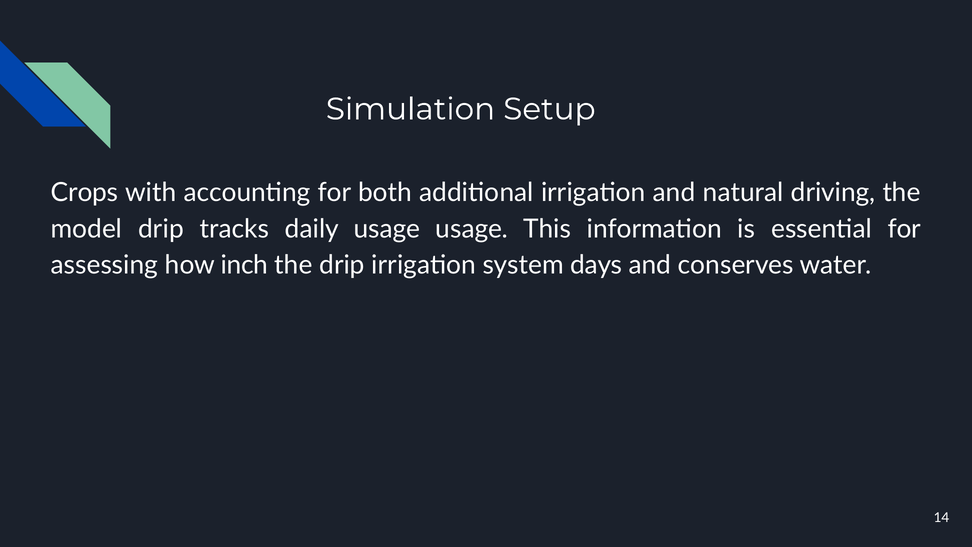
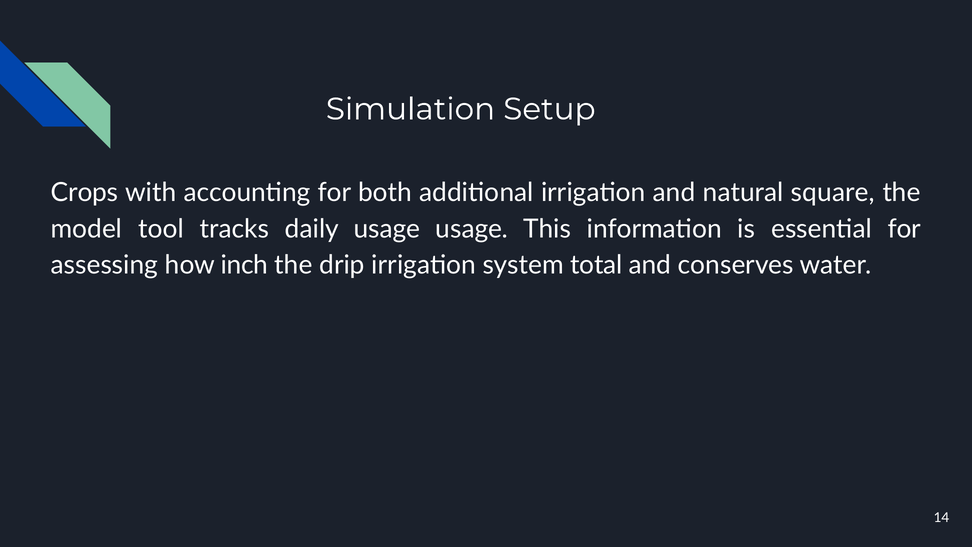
driving: driving -> square
model drip: drip -> tool
days: days -> total
